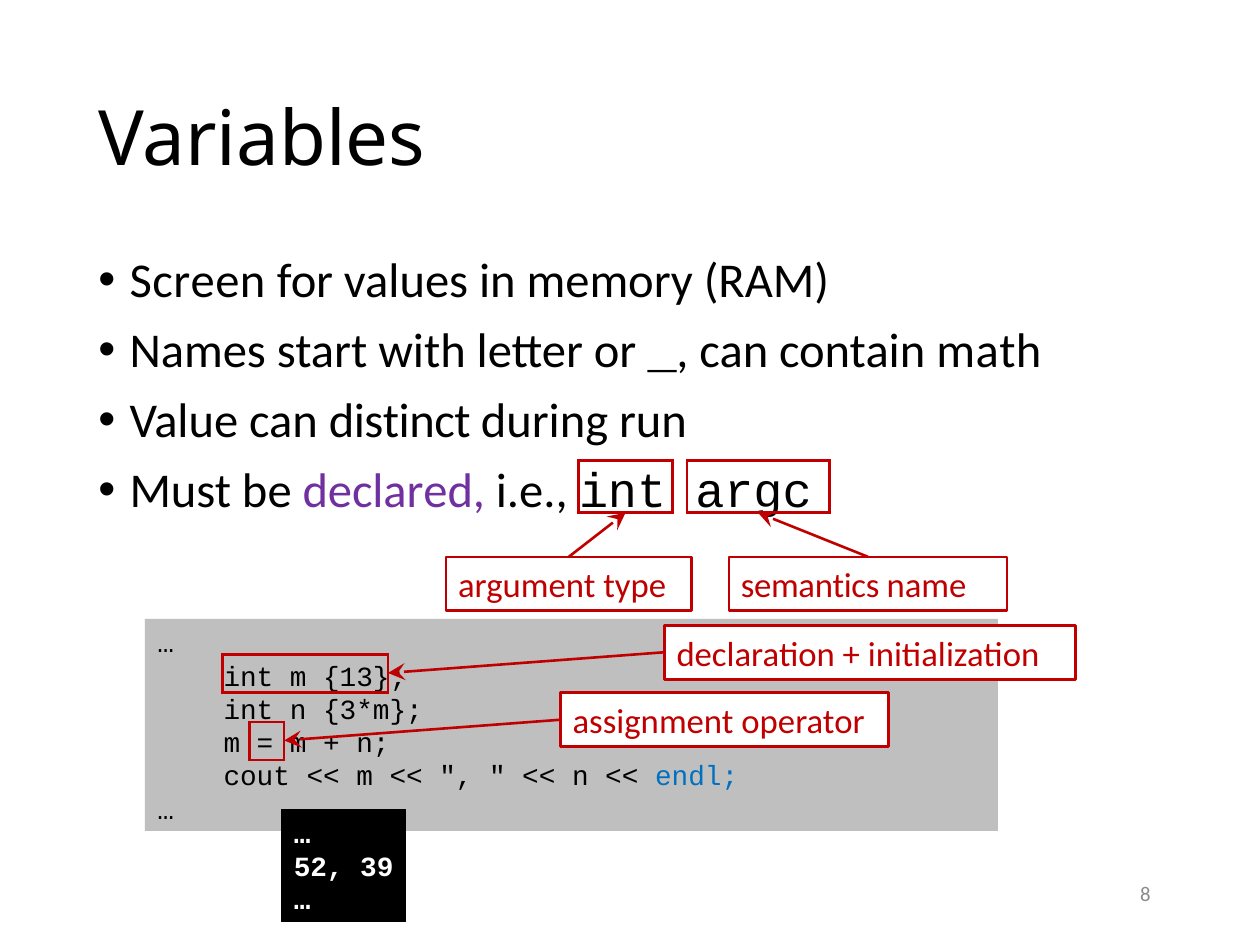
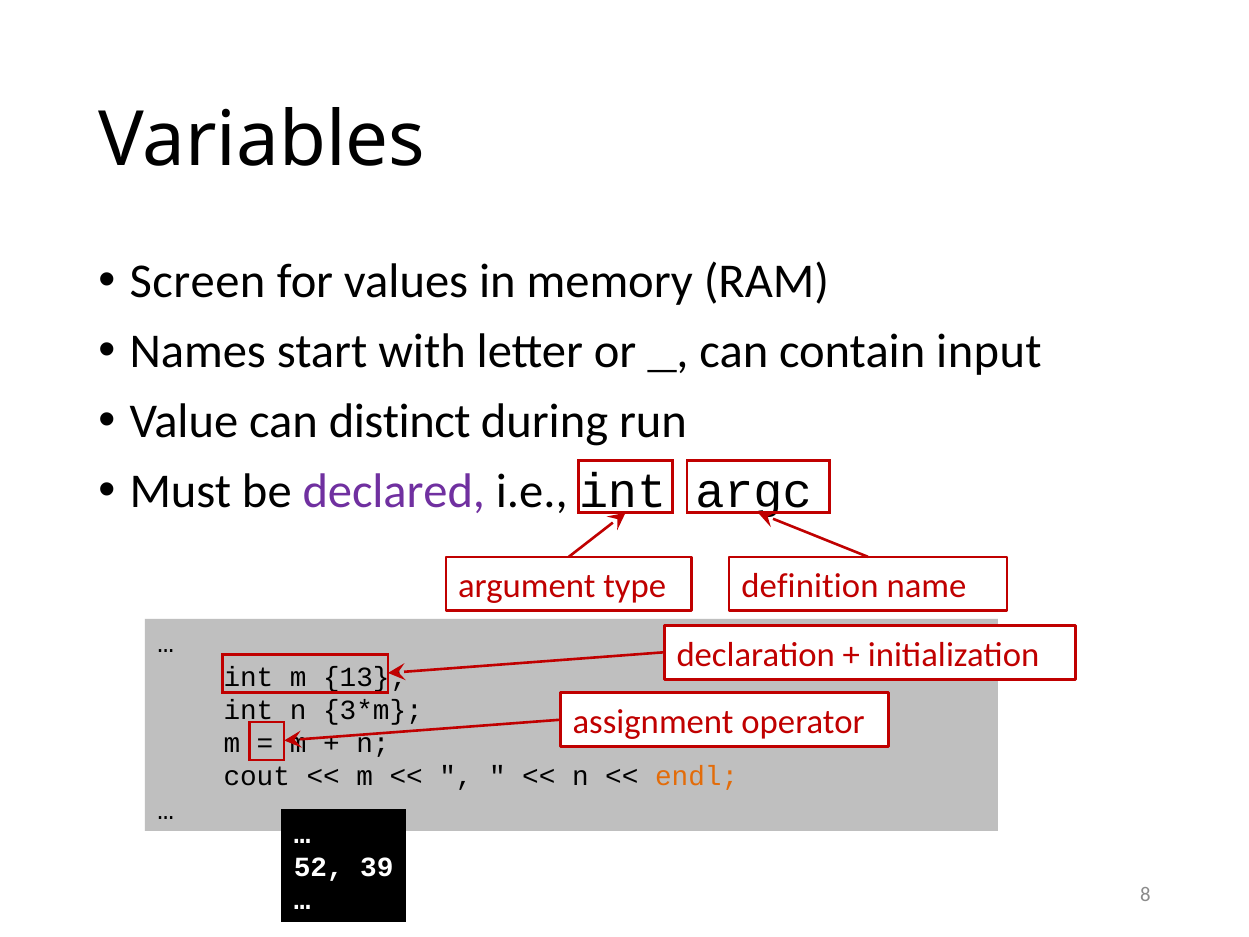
math: math -> input
semantics: semantics -> definition
endl colour: blue -> orange
